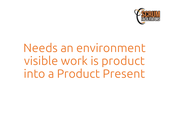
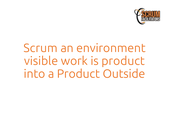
Needs: Needs -> Scrum
Present: Present -> Outside
